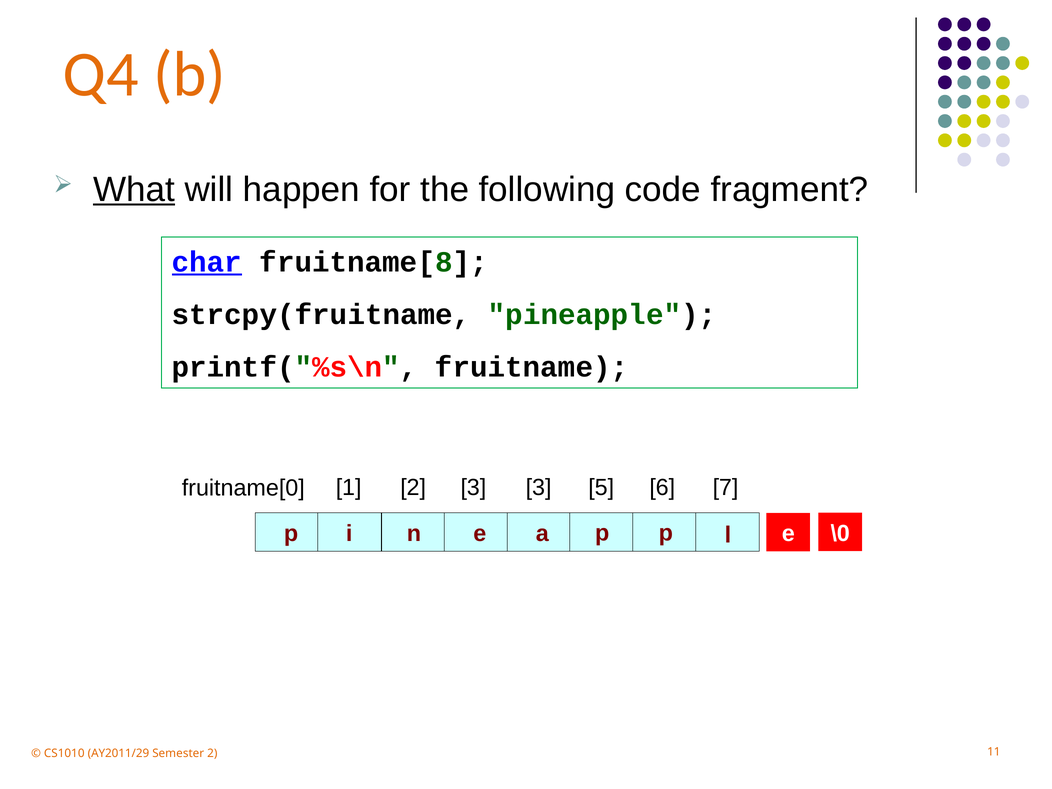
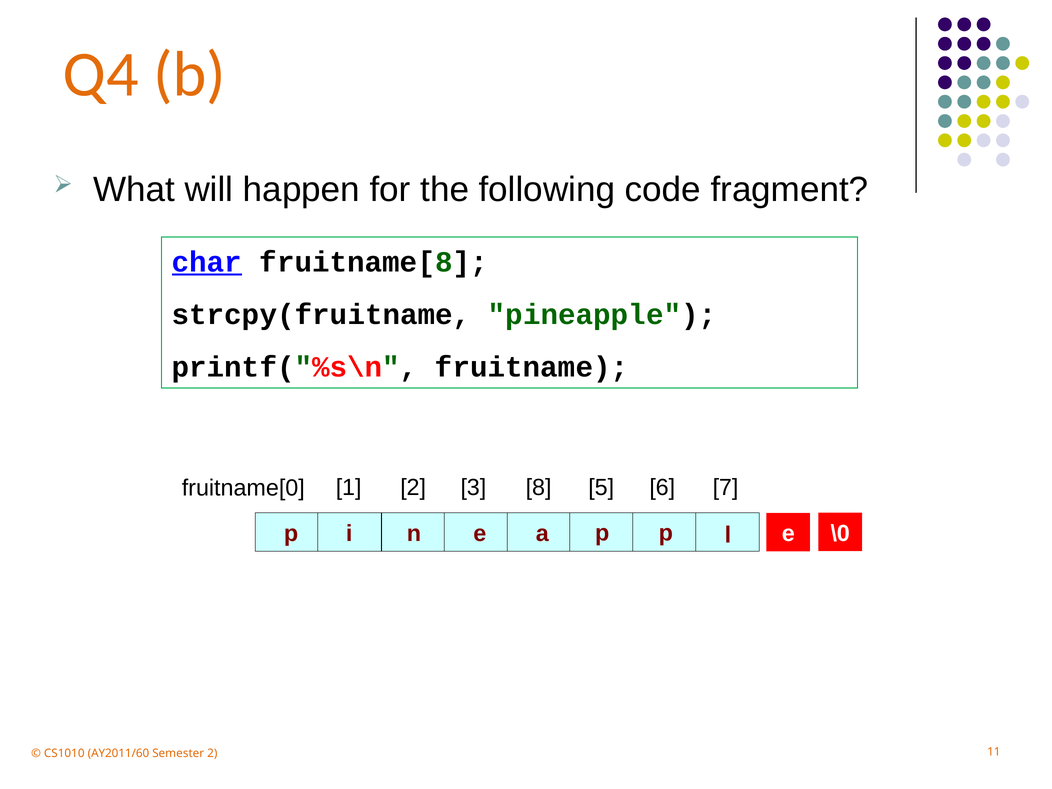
What underline: present -> none
3 3: 3 -> 8
AY2011/29: AY2011/29 -> AY2011/60
